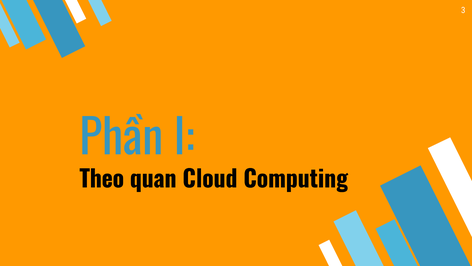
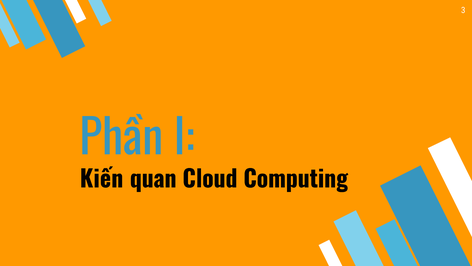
Theo: Theo -> Kiến
